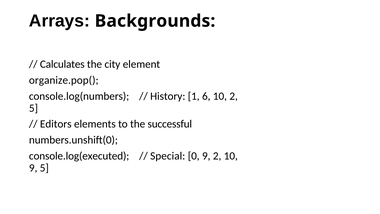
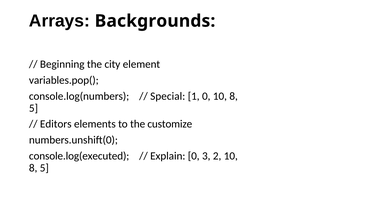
Calculates: Calculates -> Beginning
organize.pop(: organize.pop( -> variables.pop(
History: History -> Special
1 6: 6 -> 0
2 at (234, 96): 2 -> 8
successful: successful -> customize
Special: Special -> Explain
0 9: 9 -> 3
9 at (33, 168): 9 -> 8
